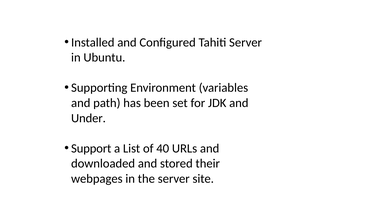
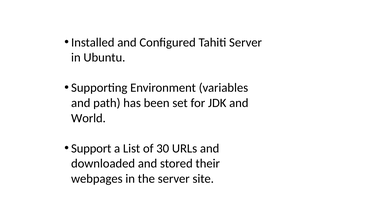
Under: Under -> World
40: 40 -> 30
